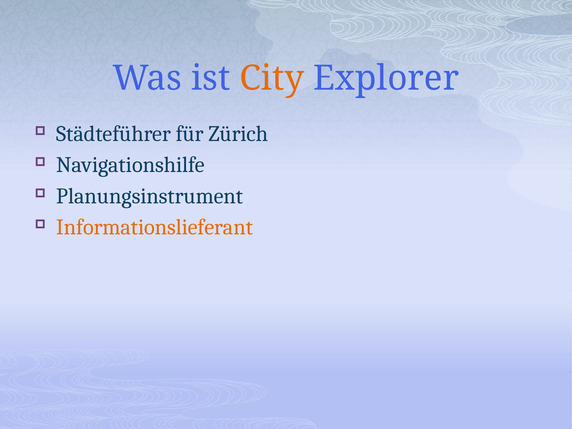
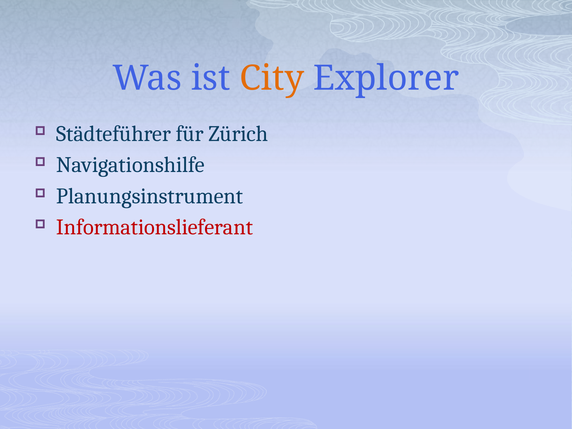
Informationslieferant colour: orange -> red
